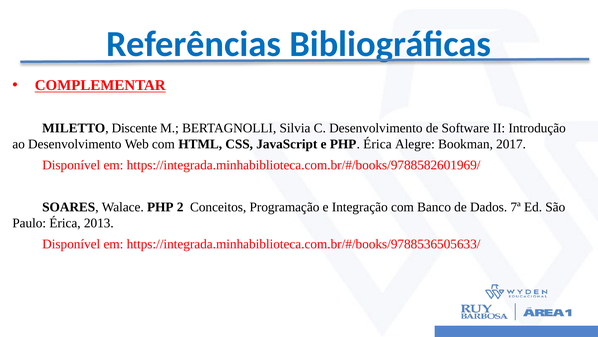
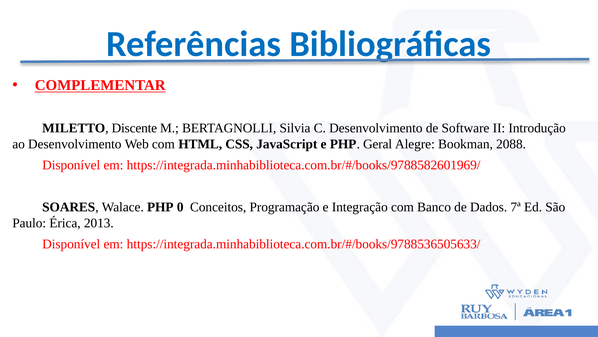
PHP Érica: Érica -> Geral
2017: 2017 -> 2088
2: 2 -> 0
